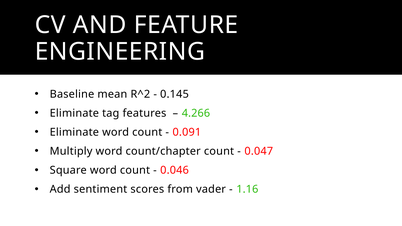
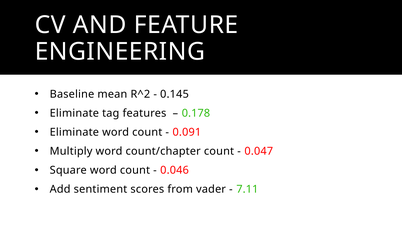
4.266: 4.266 -> 0.178
1.16: 1.16 -> 7.11
